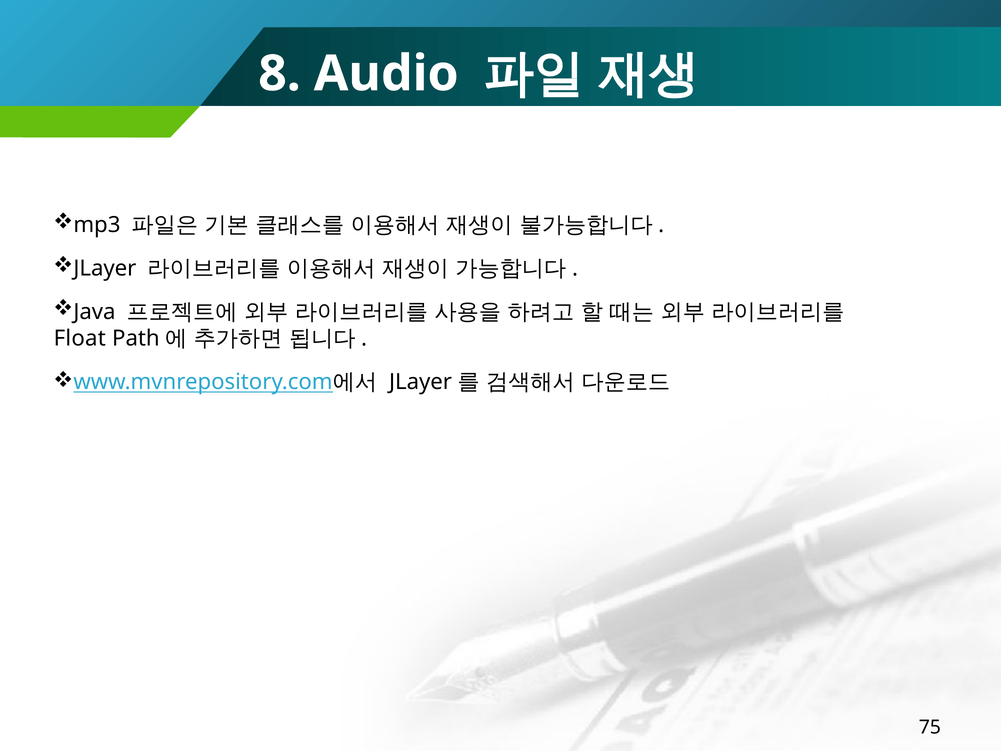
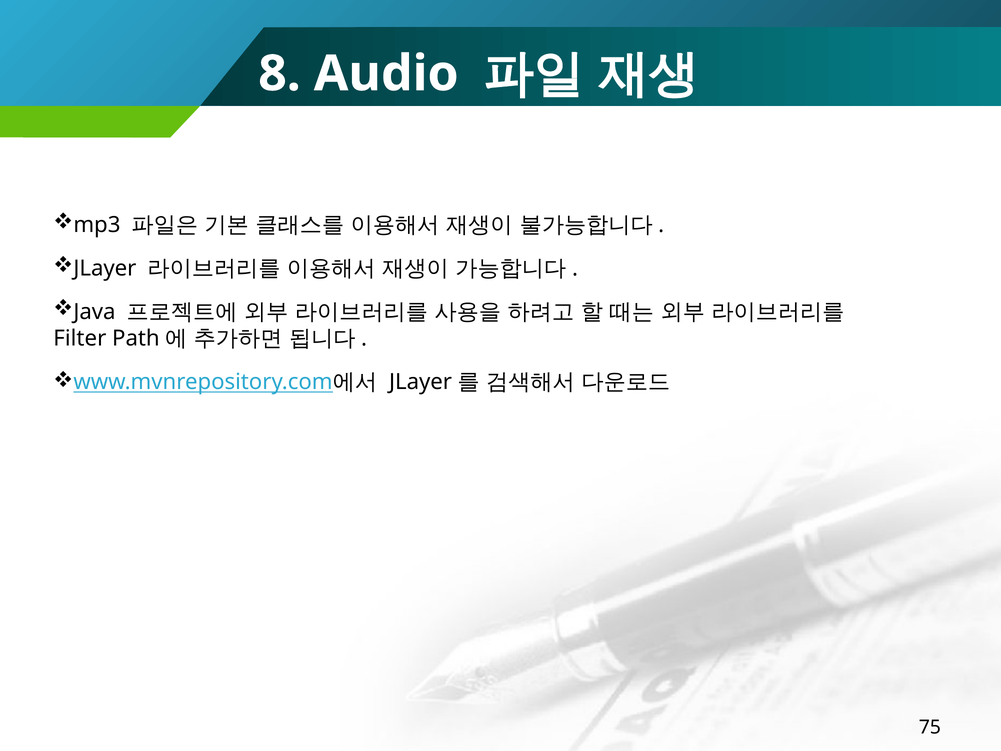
Float: Float -> Filter
